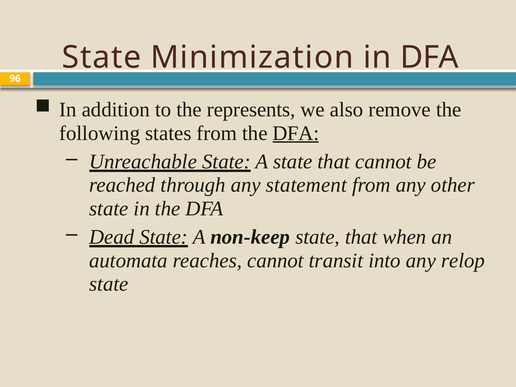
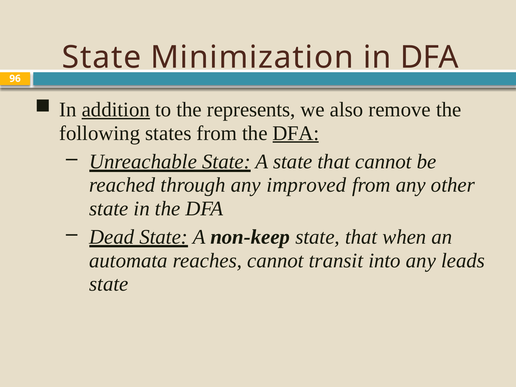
addition underline: none -> present
statement: statement -> improved
relop: relop -> leads
